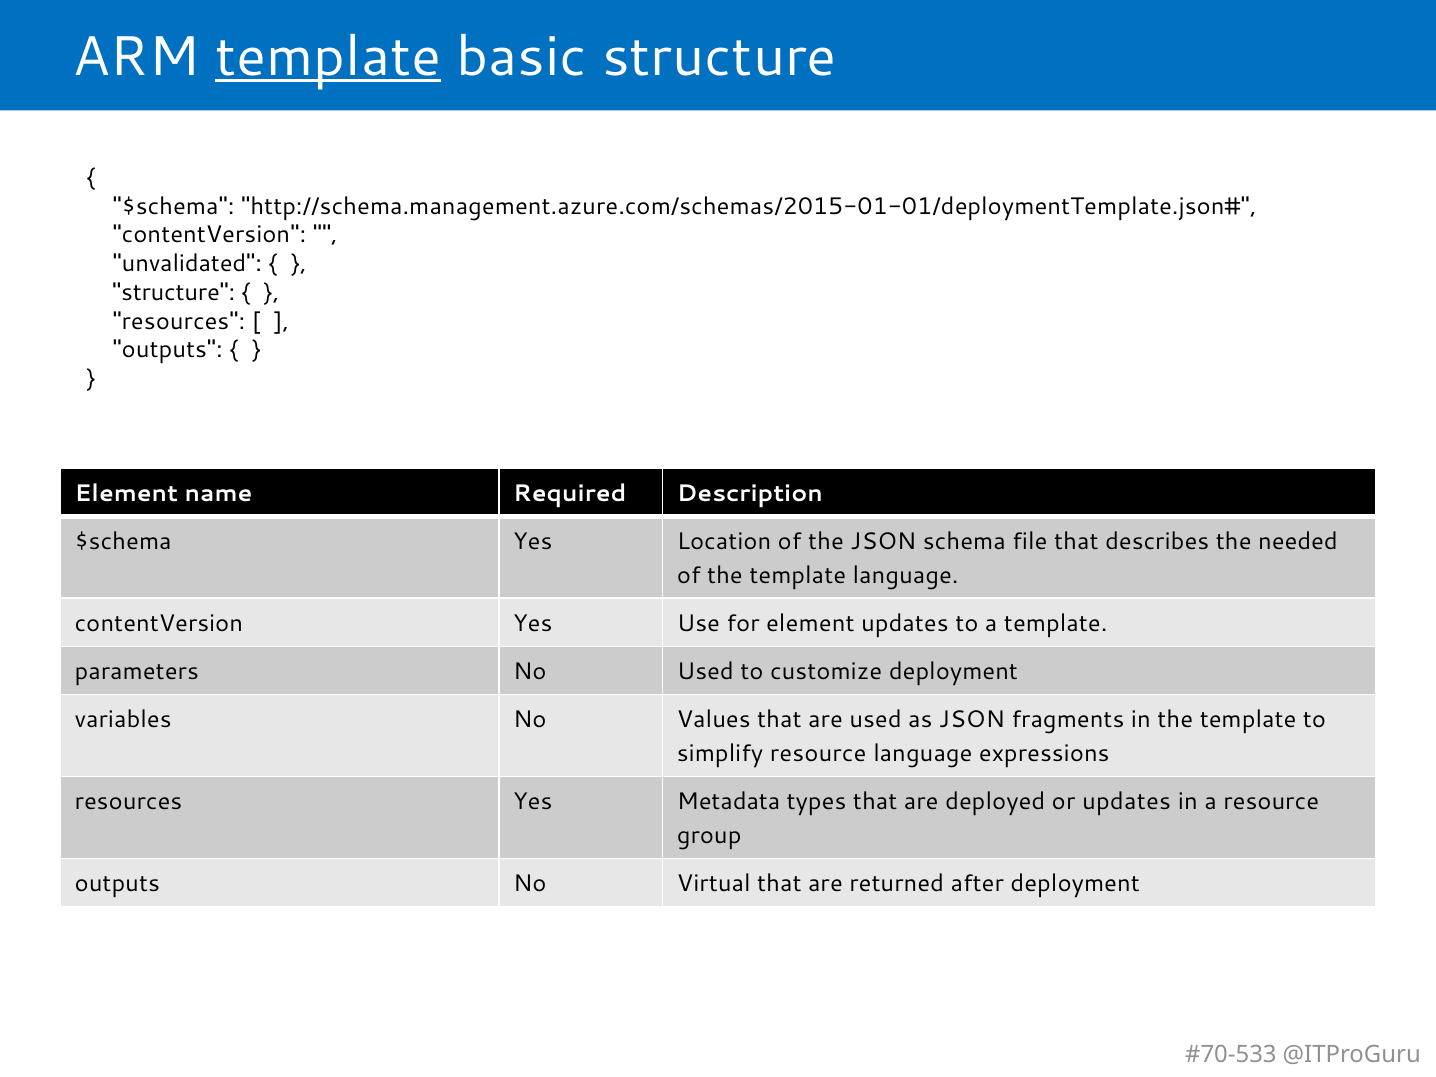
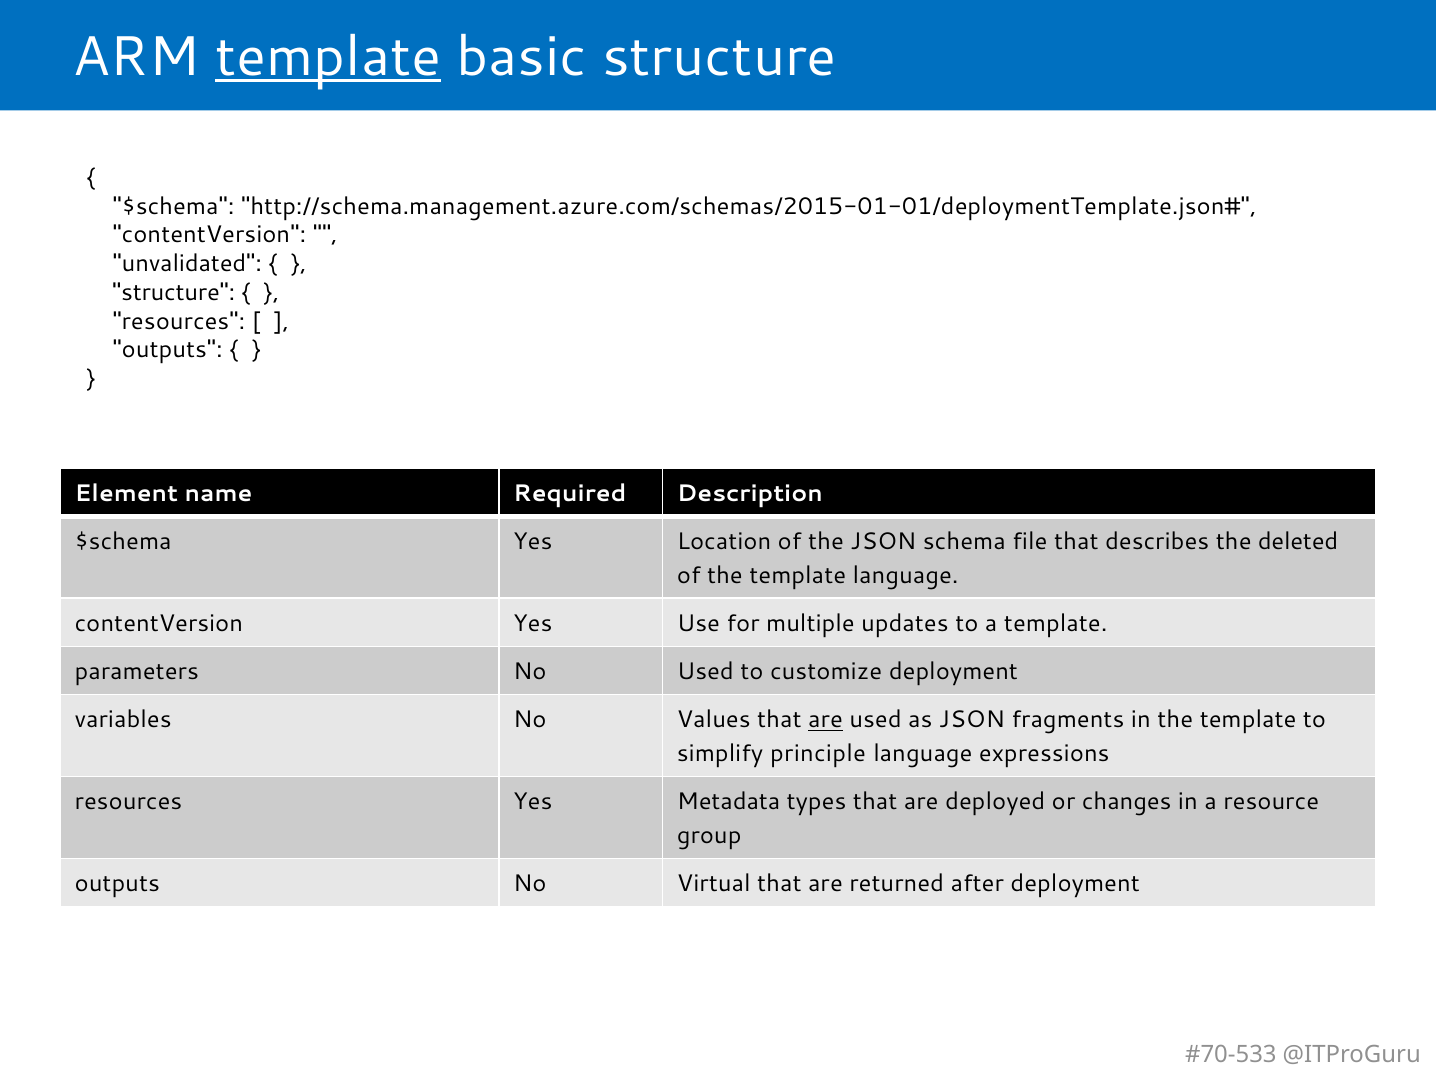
needed: needed -> deleted
for element: element -> multiple
are at (825, 720) underline: none -> present
simplify resource: resource -> principle
or updates: updates -> changes
